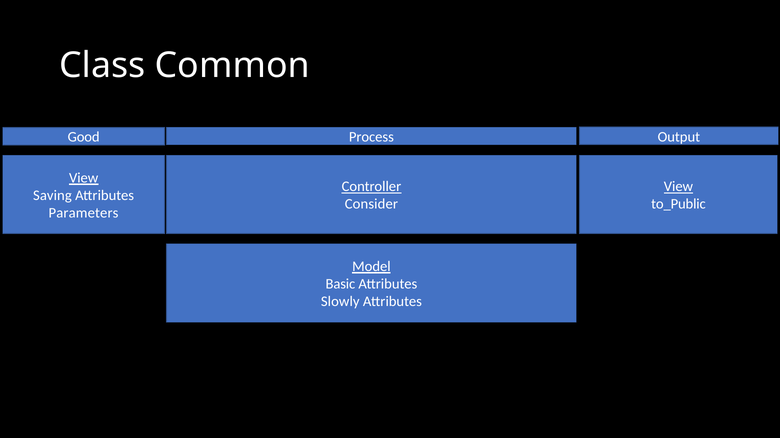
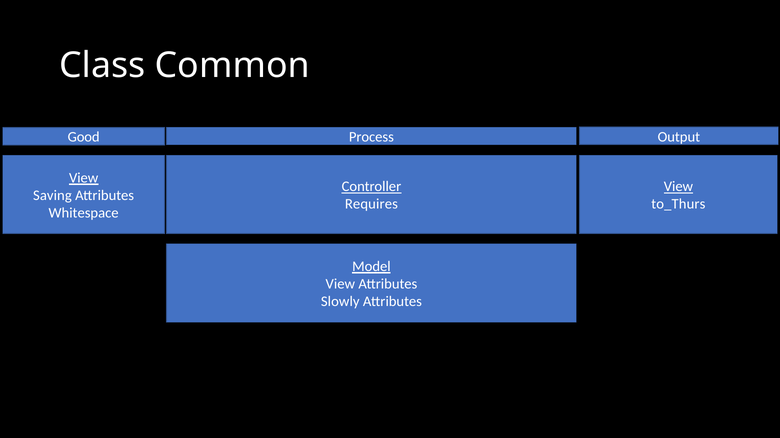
Consider: Consider -> Requires
to_Public: to_Public -> to_Thurs
Parameters: Parameters -> Whitespace
Basic at (340, 285): Basic -> View
